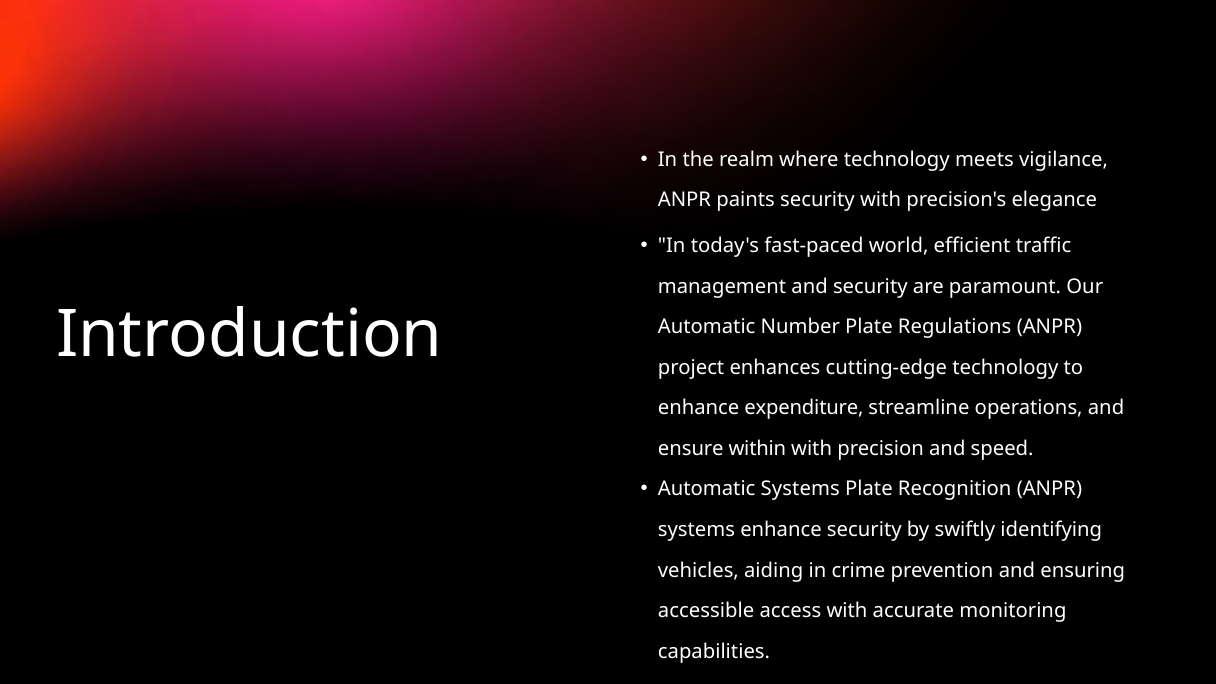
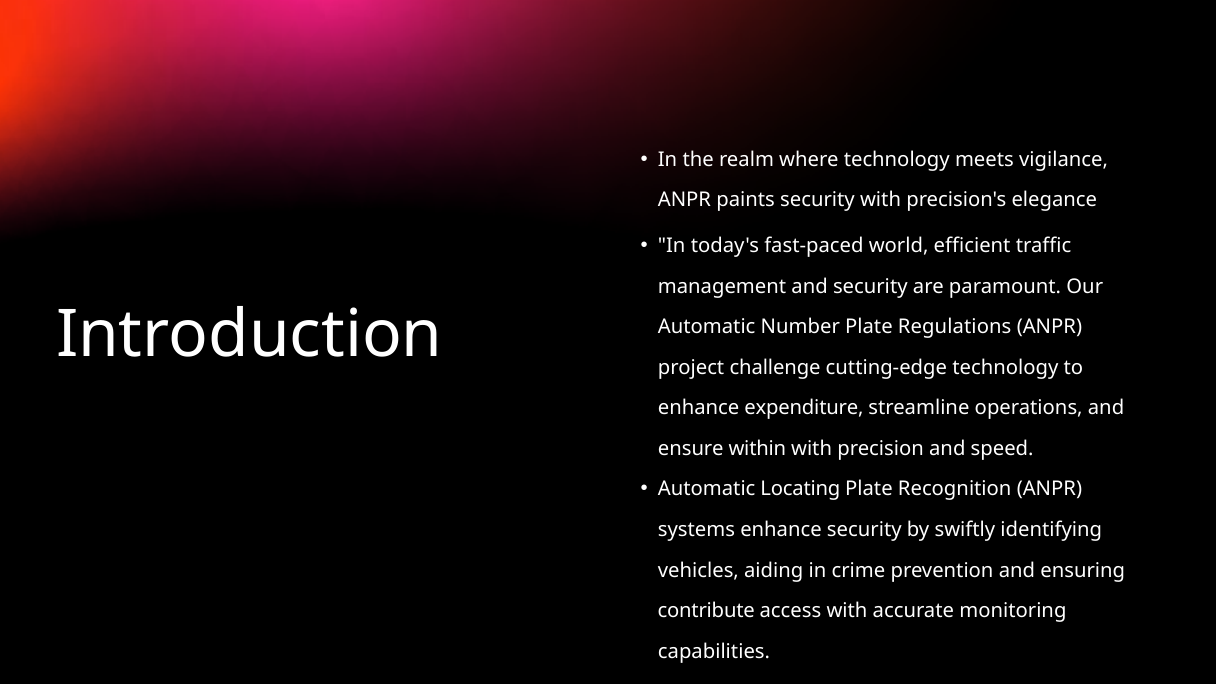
enhances: enhances -> challenge
Automatic Systems: Systems -> Locating
accessible: accessible -> contribute
